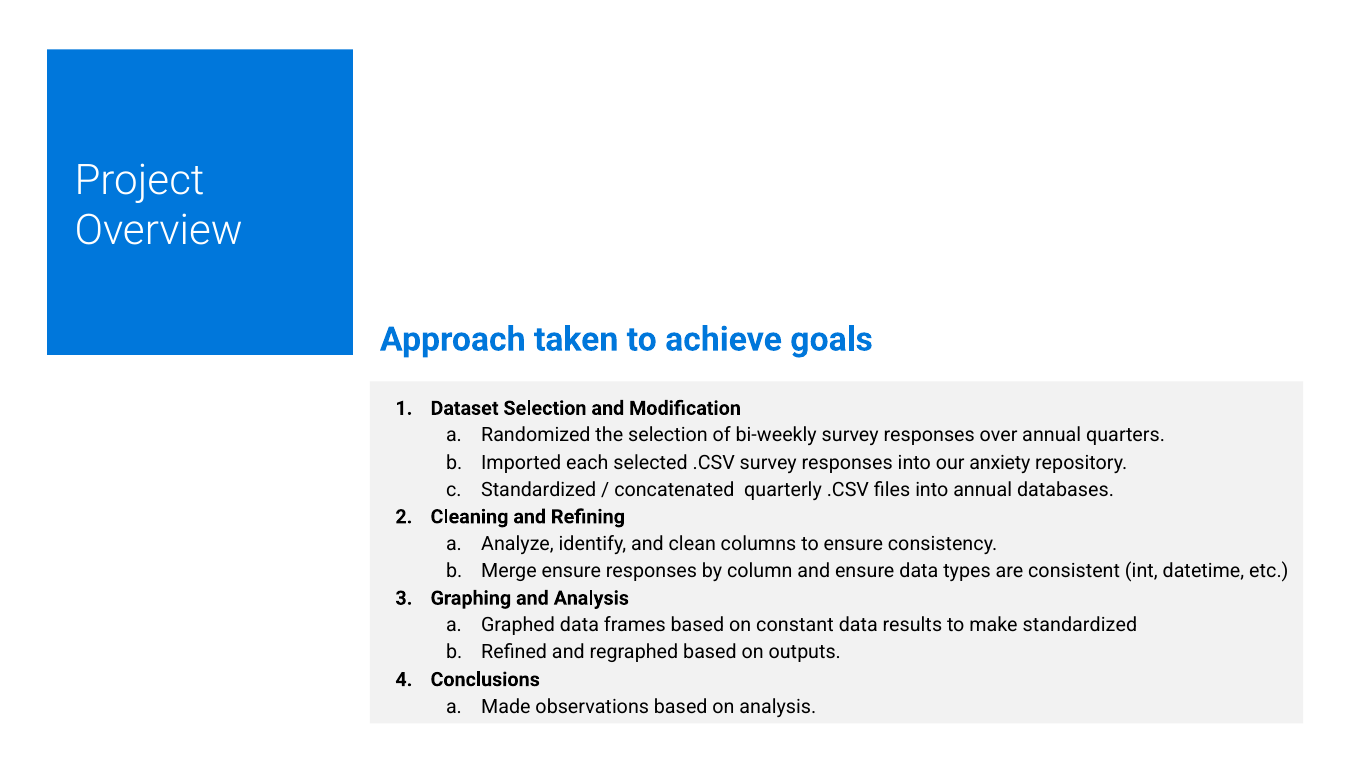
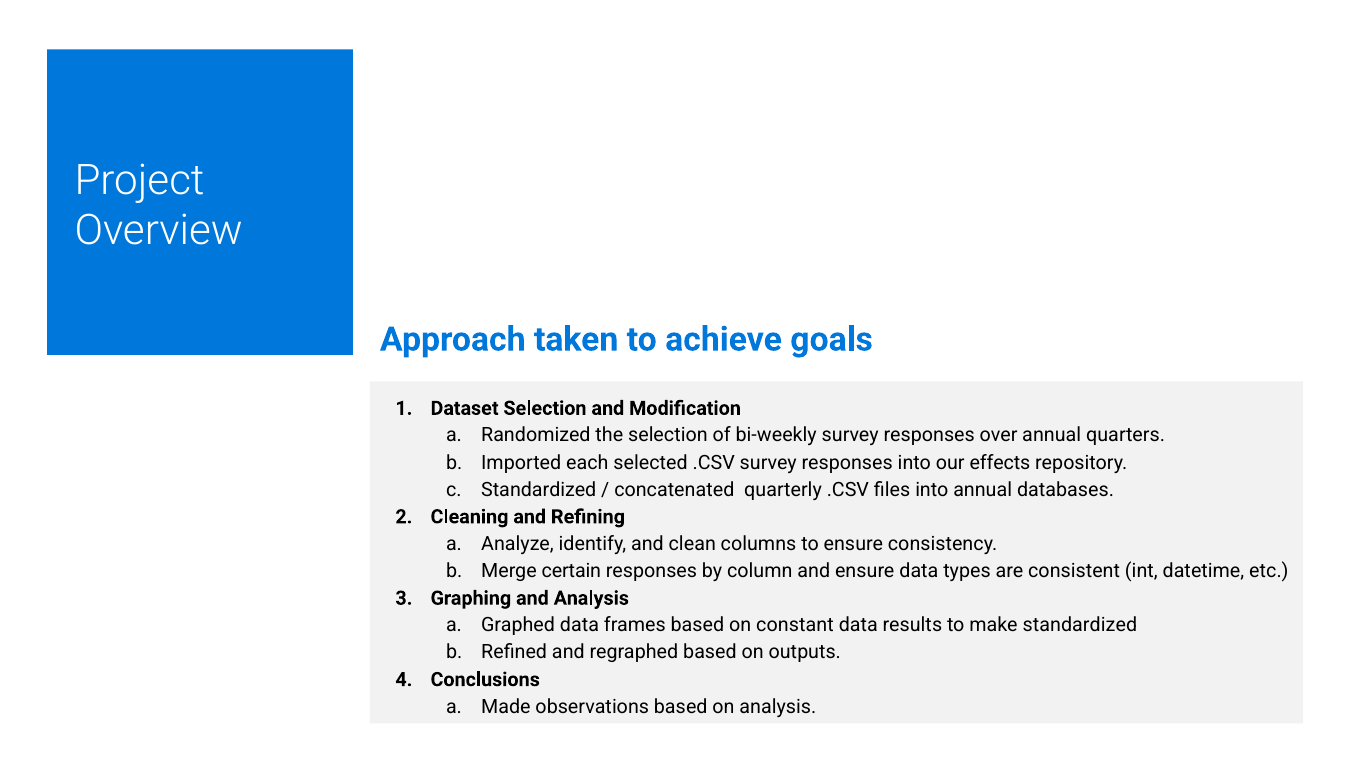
anxiety: anxiety -> effects
Merge ensure: ensure -> certain
